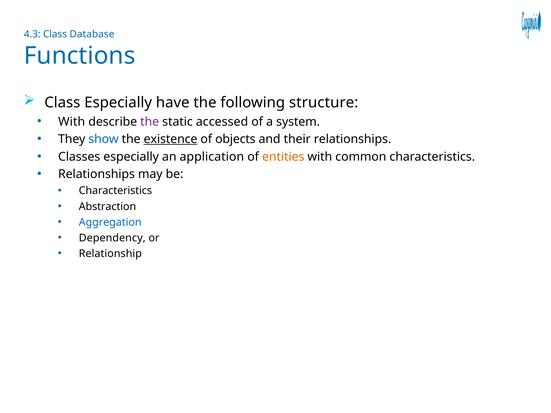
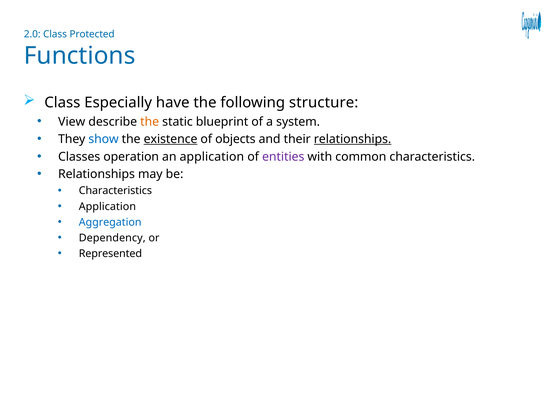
4.3: 4.3 -> 2.0
Database: Database -> Protected
With at (72, 122): With -> View
the at (150, 122) colour: purple -> orange
accessed: accessed -> blueprint
relationships at (353, 139) underline: none -> present
Classes especially: especially -> operation
entities colour: orange -> purple
Abstraction at (107, 207): Abstraction -> Application
Relationship: Relationship -> Represented
